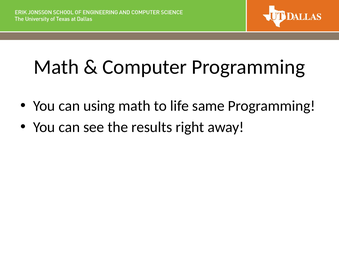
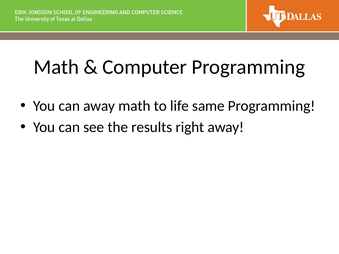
can using: using -> away
